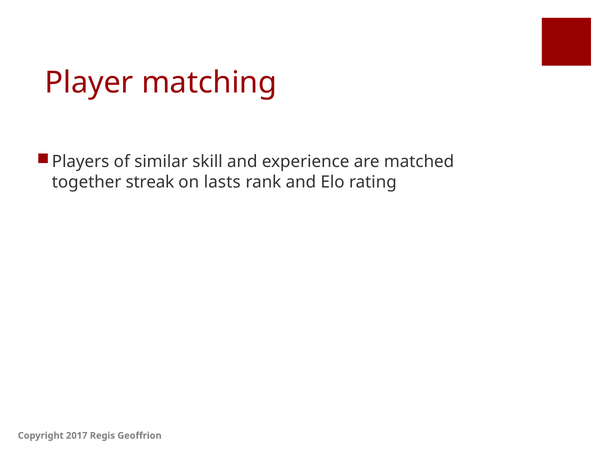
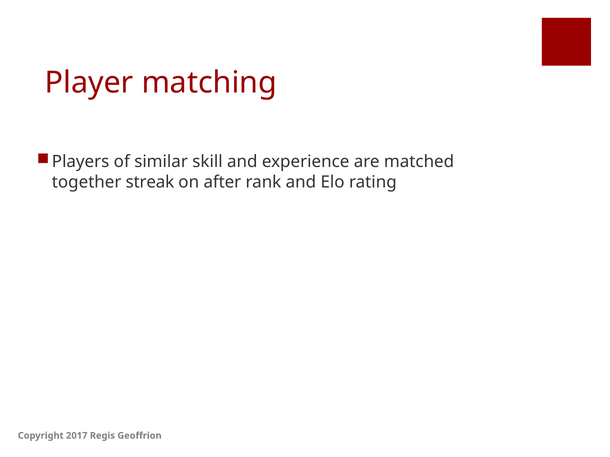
lasts: lasts -> after
